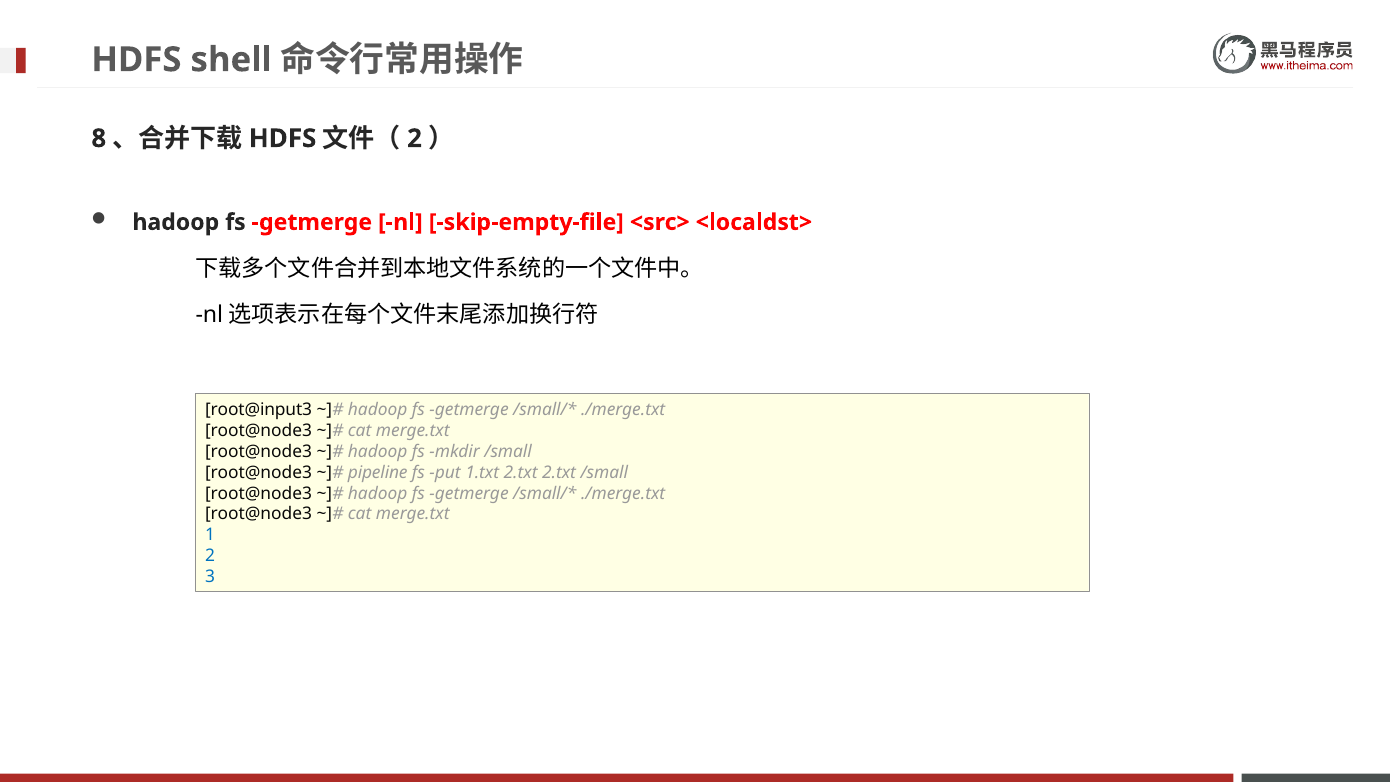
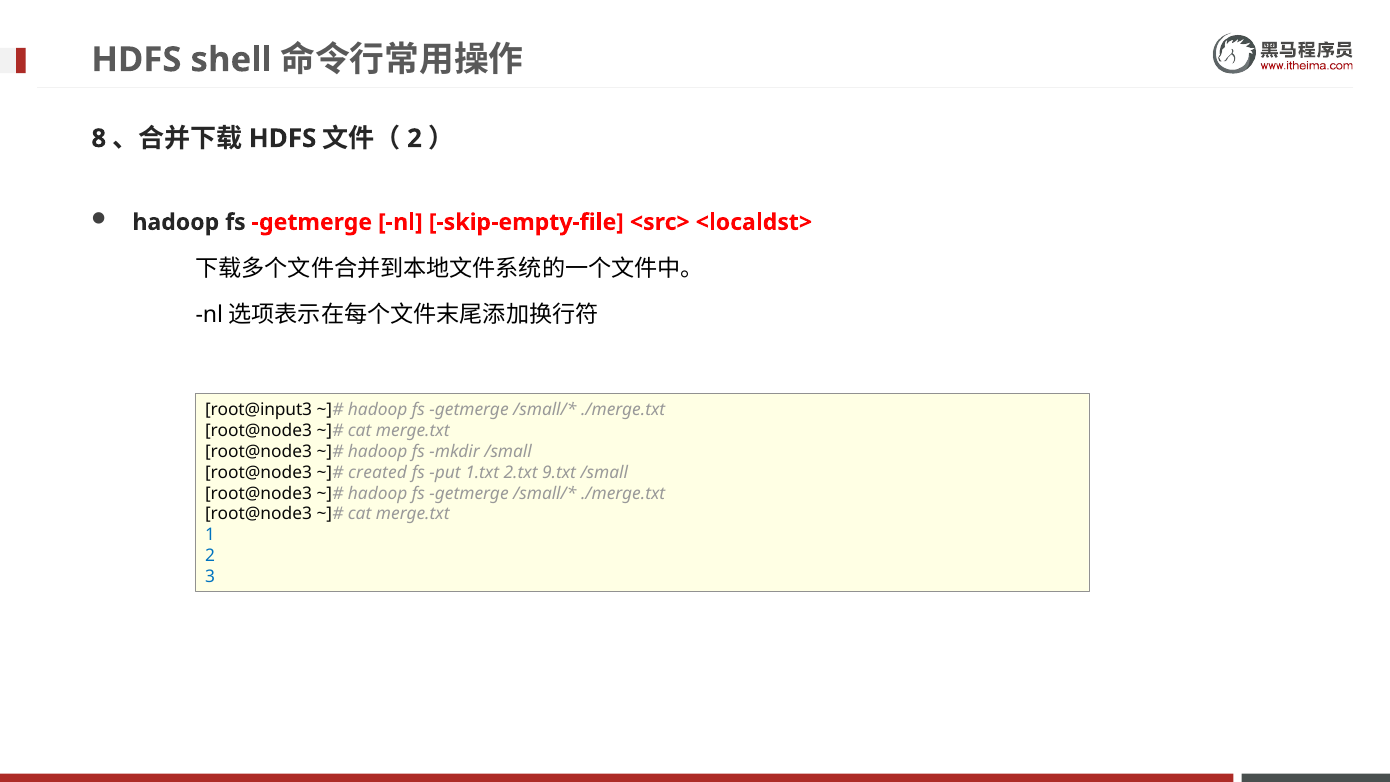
pipeline: pipeline -> created
2.txt 2.txt: 2.txt -> 9.txt
